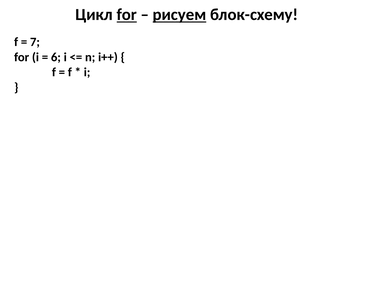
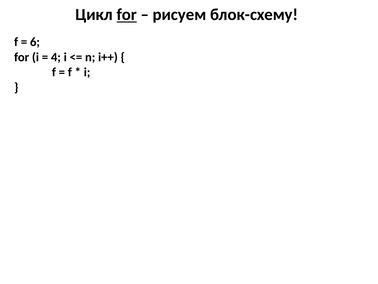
рисуем underline: present -> none
7: 7 -> 6
6: 6 -> 4
